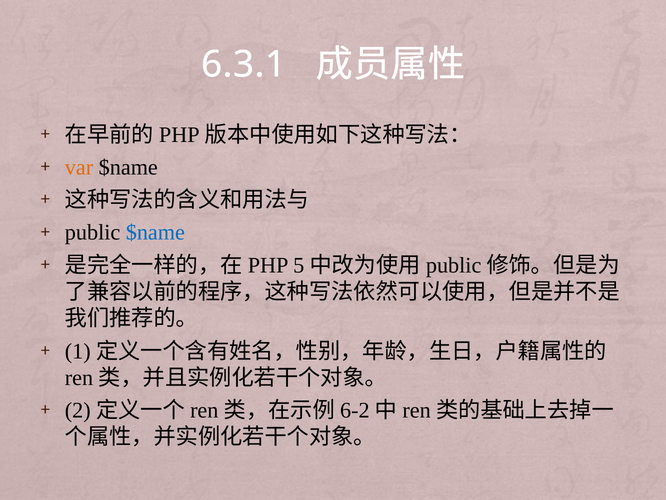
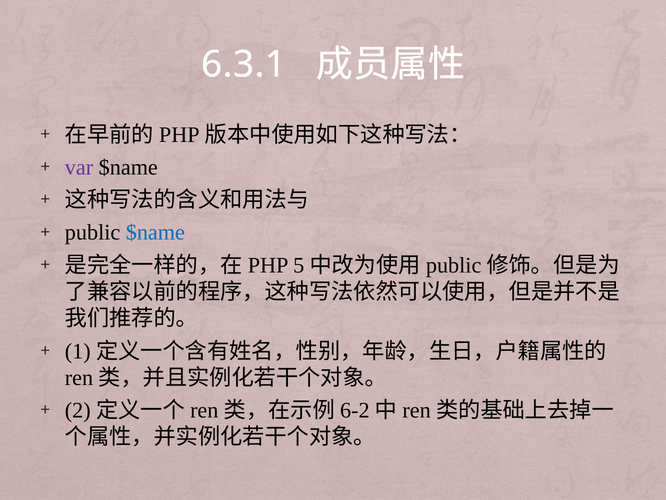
var colour: orange -> purple
